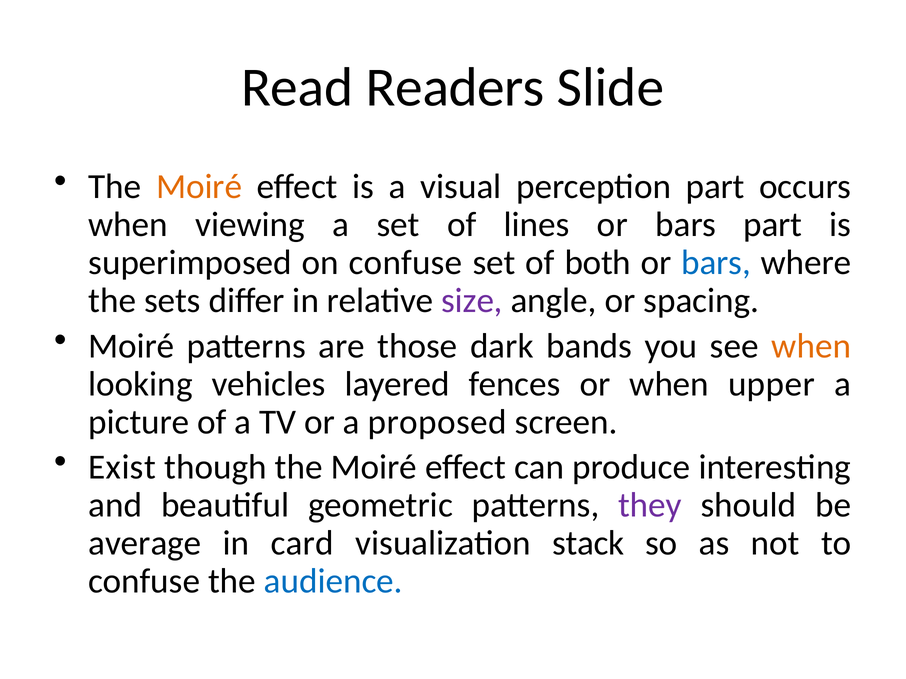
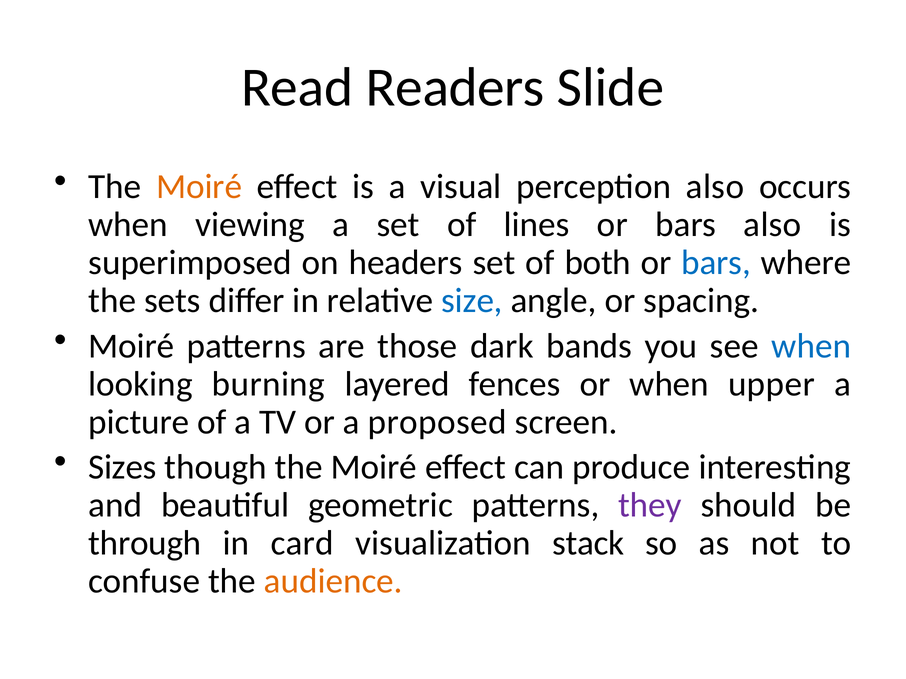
perception part: part -> also
bars part: part -> also
on confuse: confuse -> headers
size colour: purple -> blue
when at (811, 346) colour: orange -> blue
vehicles: vehicles -> burning
Exist: Exist -> Sizes
average: average -> through
audience colour: blue -> orange
